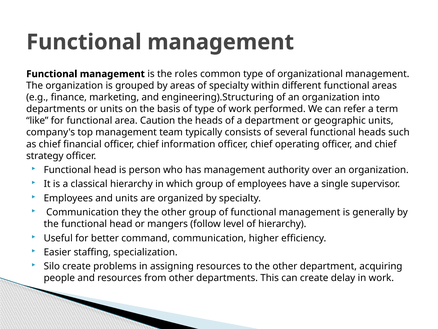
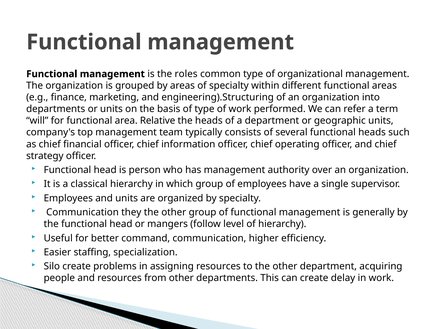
like: like -> will
Caution: Caution -> Relative
